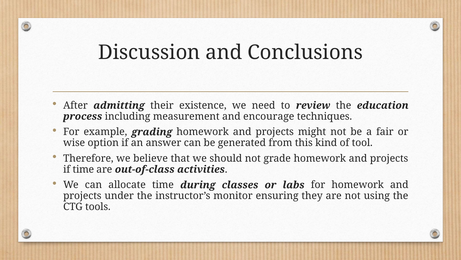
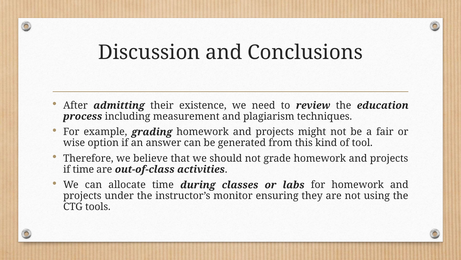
encourage: encourage -> plagiarism
